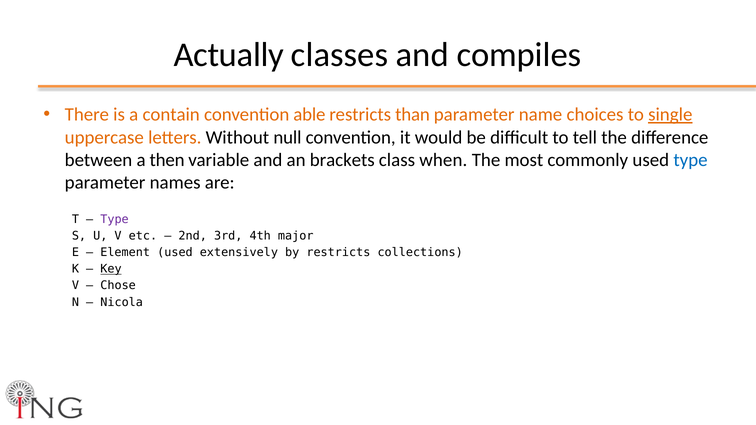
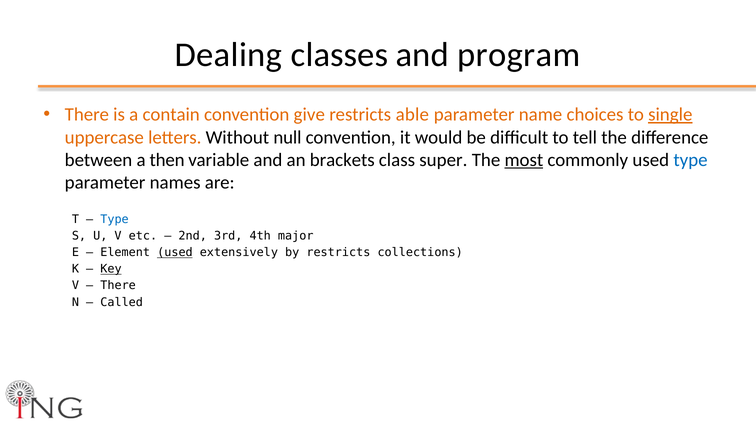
Actually: Actually -> Dealing
compiles: compiles -> program
able: able -> give
than: than -> able
when: when -> super
most underline: none -> present
Type at (115, 220) colour: purple -> blue
used at (175, 253) underline: none -> present
Chose at (118, 286): Chose -> There
Nicola: Nicola -> Called
